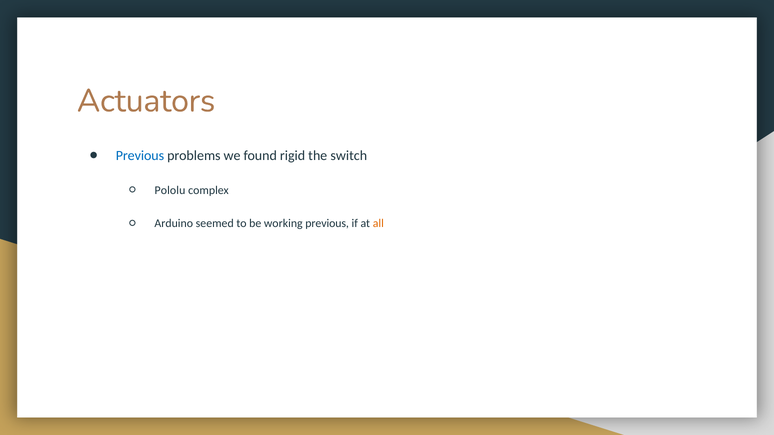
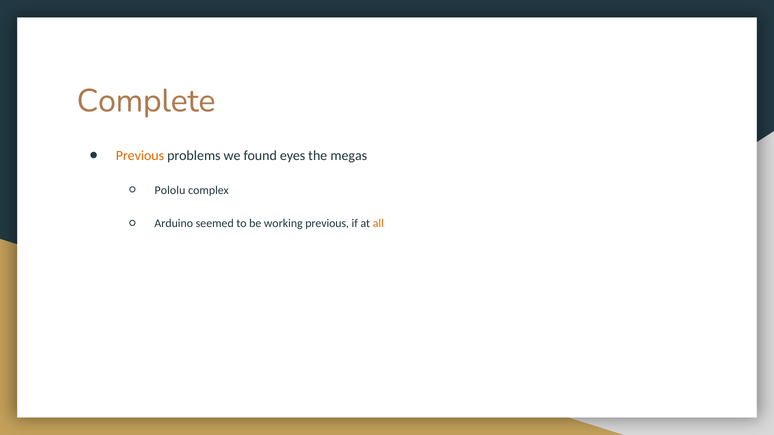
Actuators: Actuators -> Complete
Previous at (140, 156) colour: blue -> orange
rigid: rigid -> eyes
switch: switch -> megas
